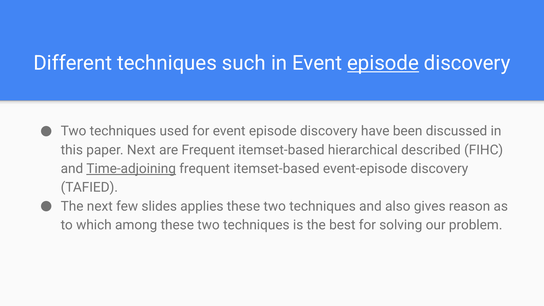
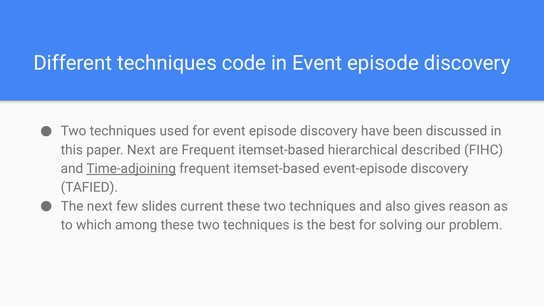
such: such -> code
episode at (383, 63) underline: present -> none
applies: applies -> current
